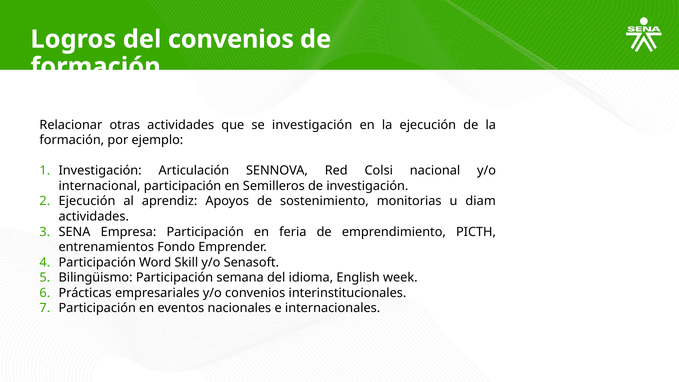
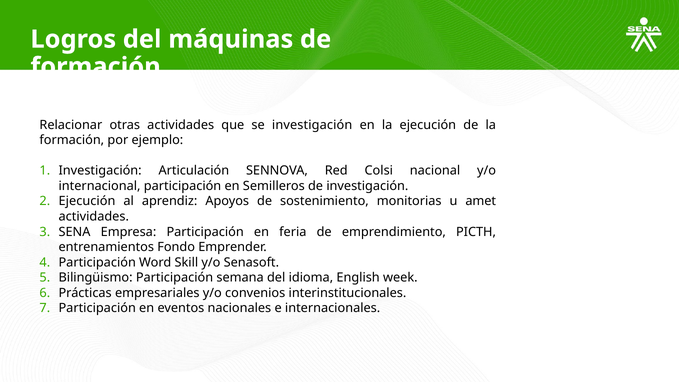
del convenios: convenios -> máquinas
diam: diam -> amet
